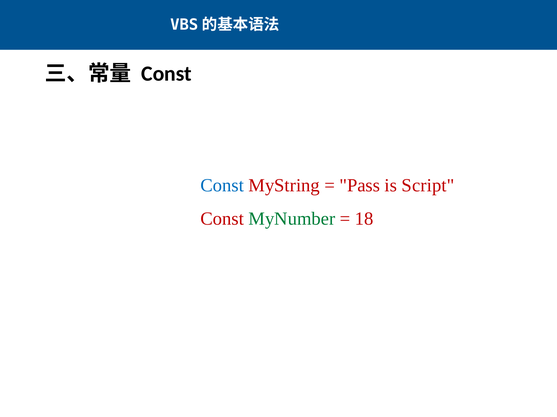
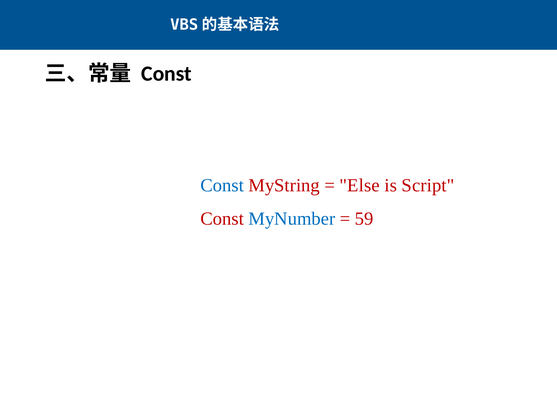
Pass: Pass -> Else
MyNumber colour: green -> blue
18: 18 -> 59
